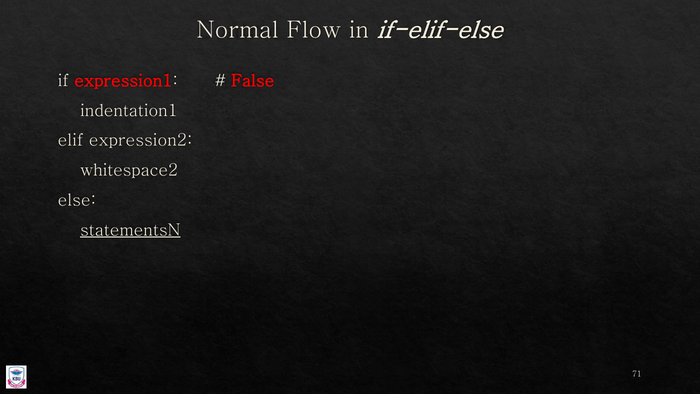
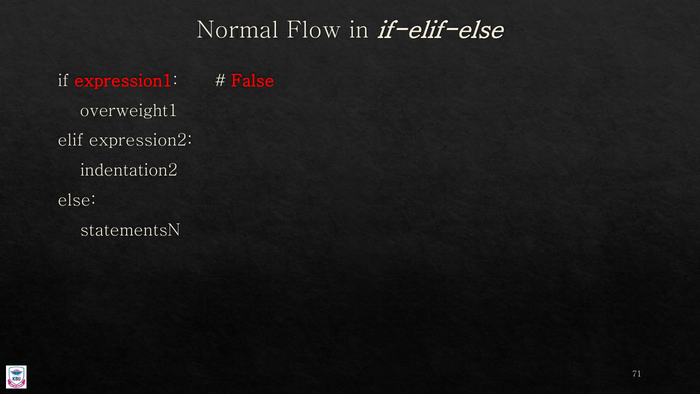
indentation1: indentation1 -> overweight1
whitespace2: whitespace2 -> indentation2
statementsN underline: present -> none
